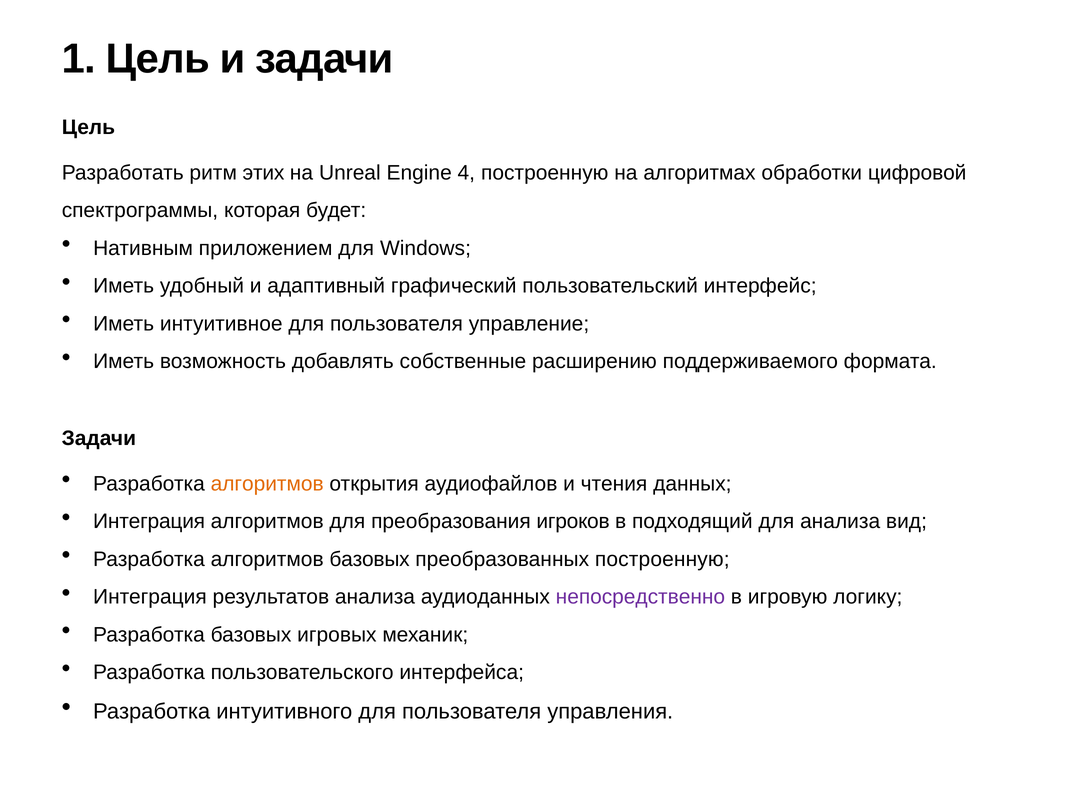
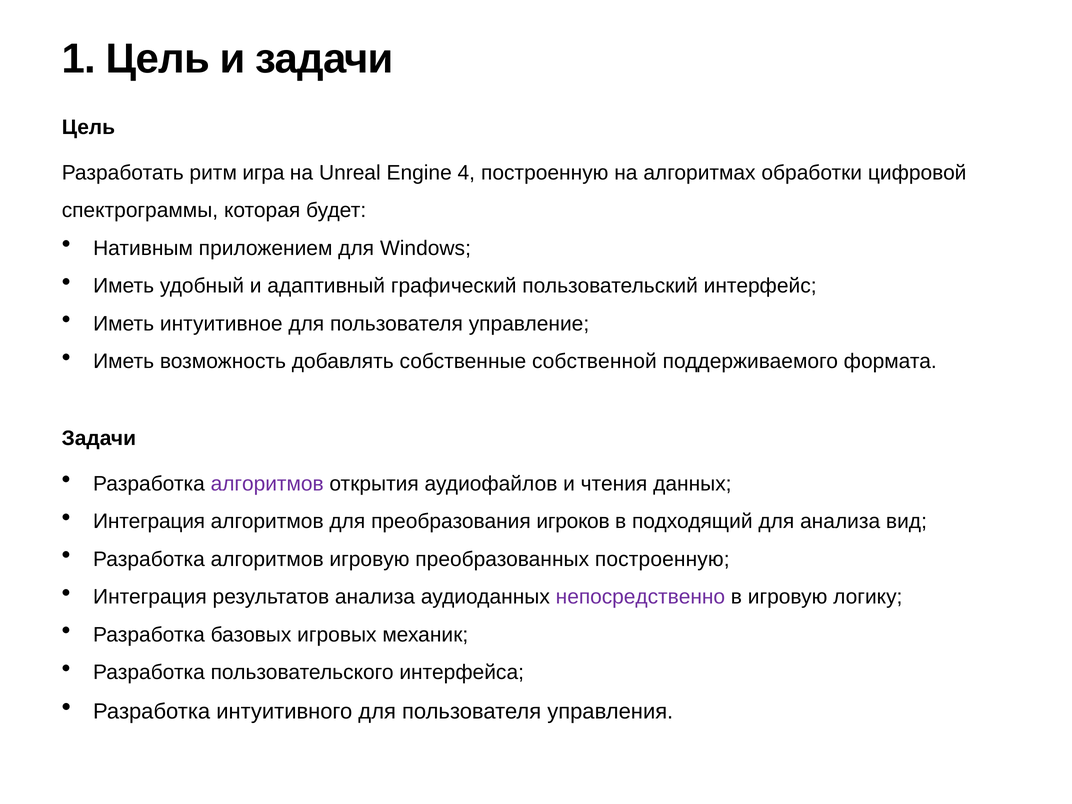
этих: этих -> игра
расширению: расширению -> собственной
алгоритмов at (267, 484) colour: orange -> purple
алгоритмов базовых: базовых -> игровую
